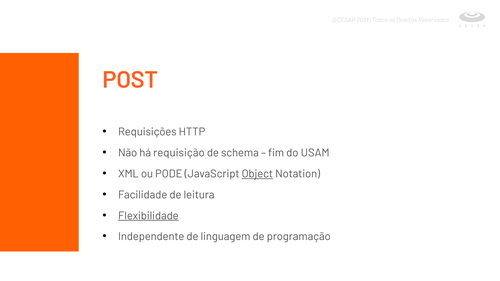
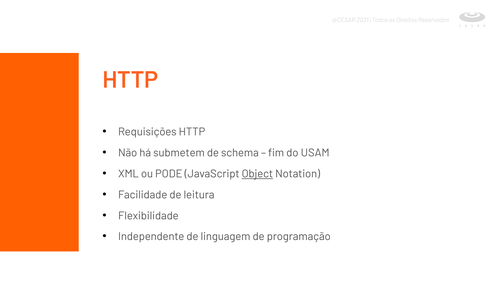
POST at (130, 80): POST -> HTTP
requisição: requisição -> submetem
Flexibilidade underline: present -> none
